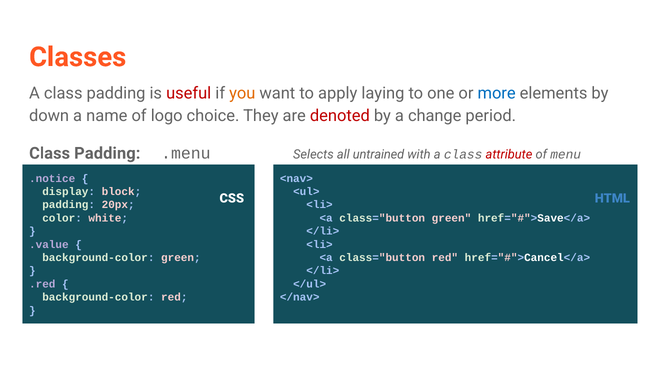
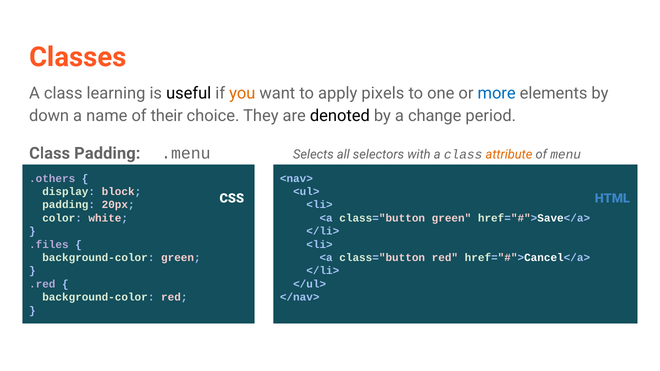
A class padding: padding -> learning
useful colour: red -> black
laying: laying -> pixels
logo: logo -> their
denoted colour: red -> black
untrained: untrained -> selectors
attribute colour: red -> orange
.notice: .notice -> .others
.value: .value -> .files
